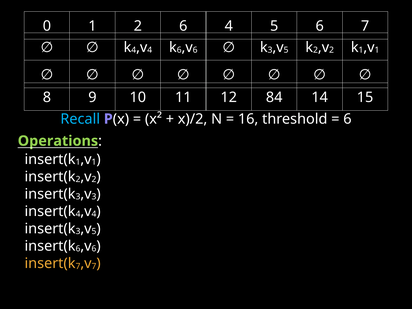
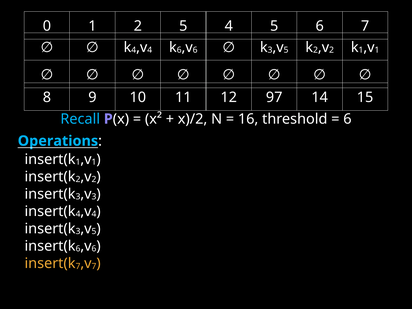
2 6: 6 -> 5
84: 84 -> 97
Operations colour: light green -> light blue
